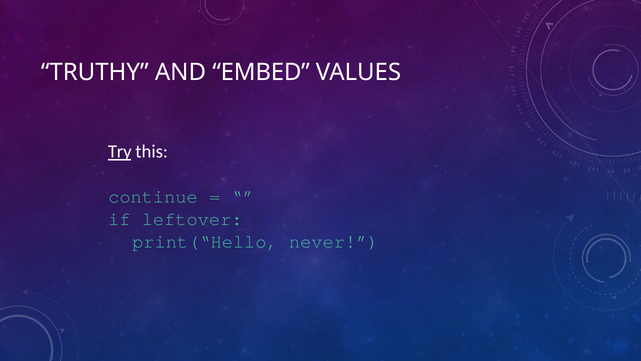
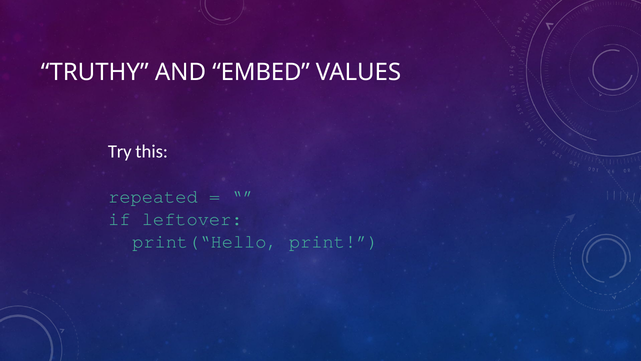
Try underline: present -> none
continue: continue -> repeated
never: never -> print
